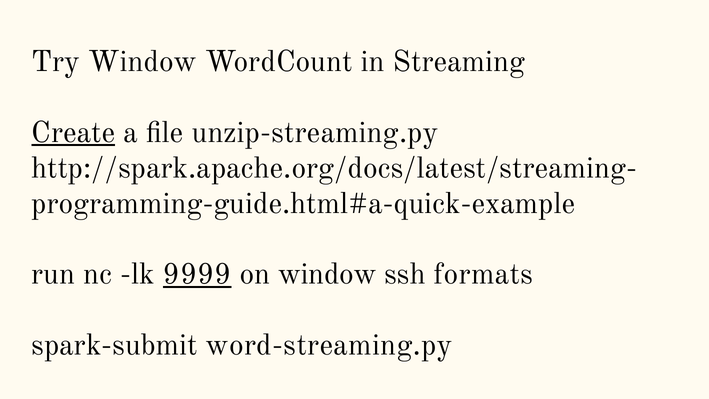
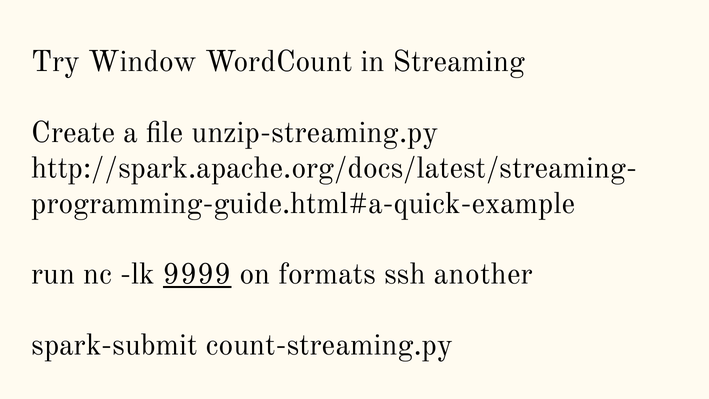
Create underline: present -> none
on window: window -> formats
formats: formats -> another
word-streaming.py: word-streaming.py -> count-streaming.py
